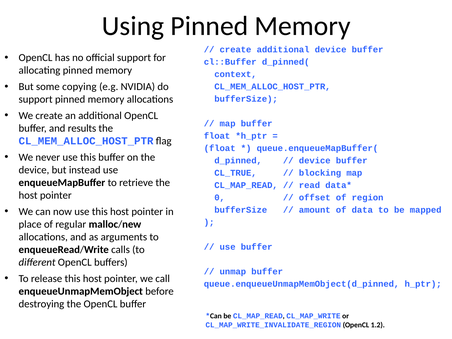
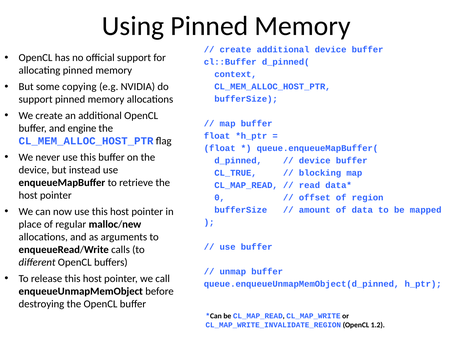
results: results -> engine
